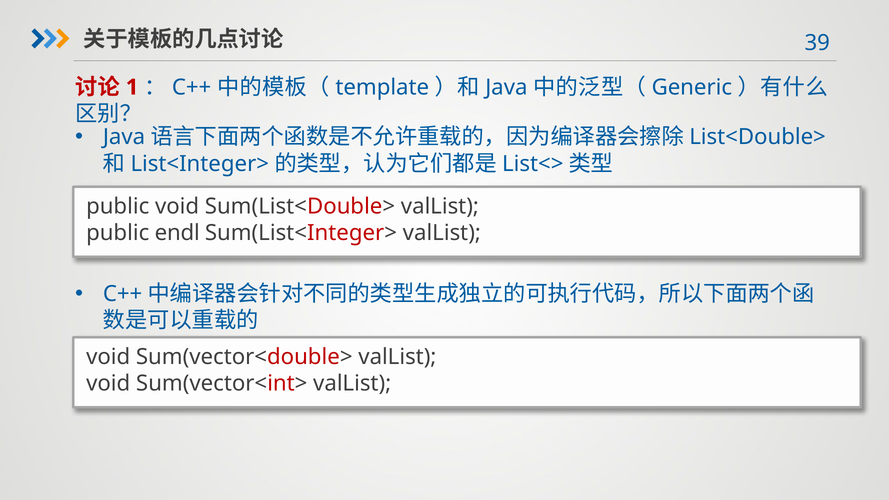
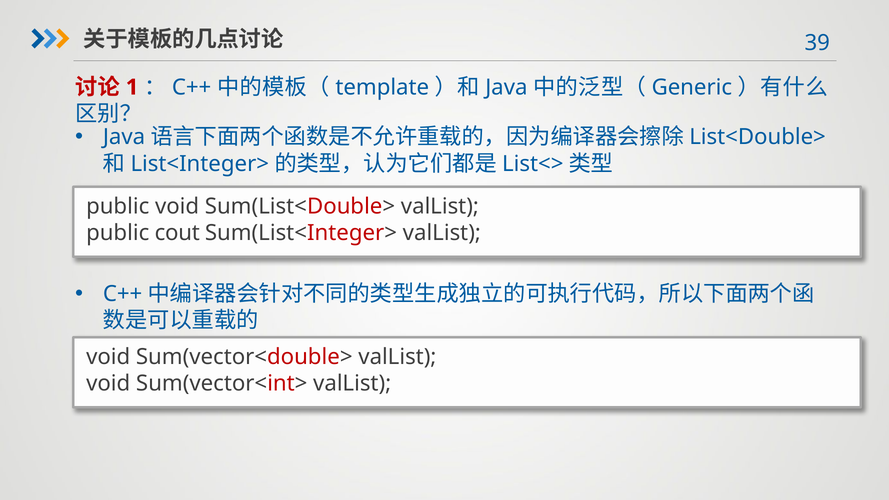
endl: endl -> cout
